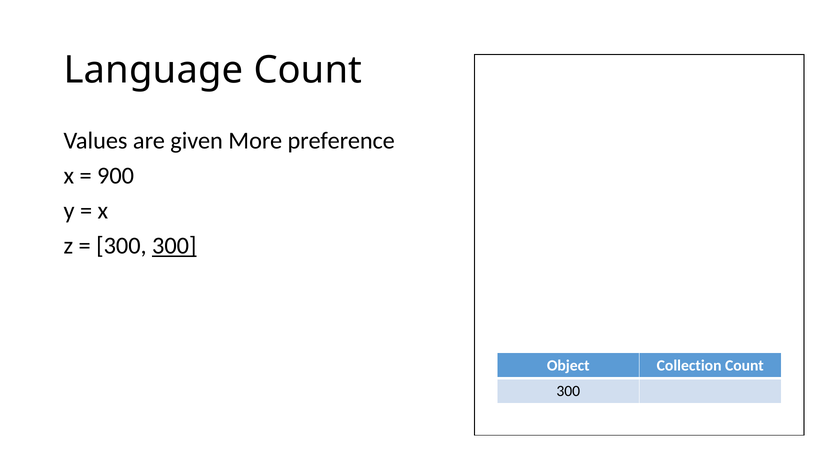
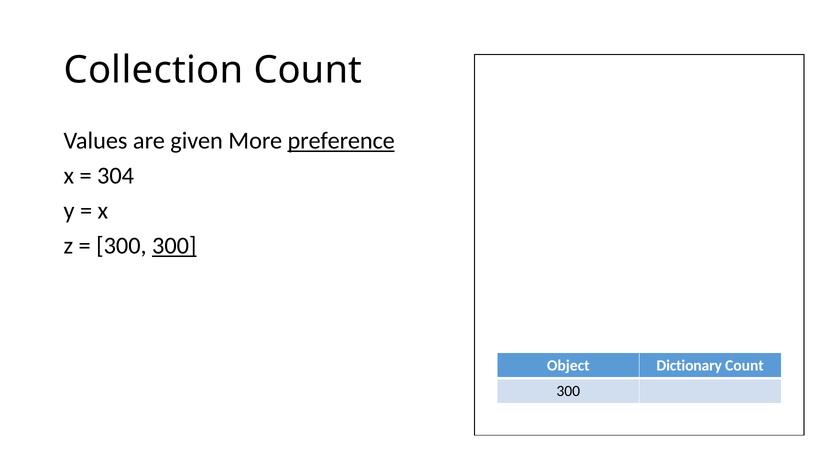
Language: Language -> Collection
preference underline: none -> present
900: 900 -> 304
Collection: Collection -> Dictionary
